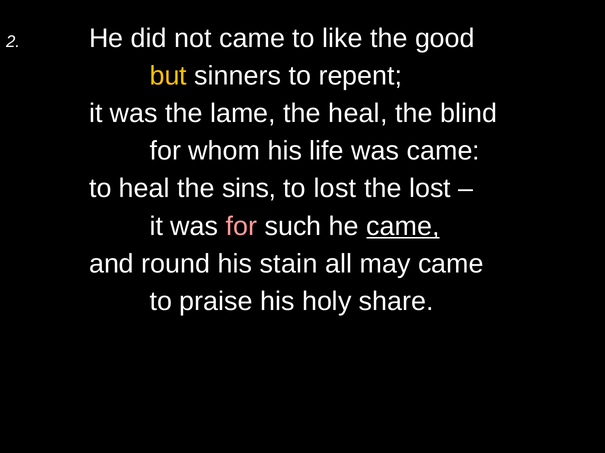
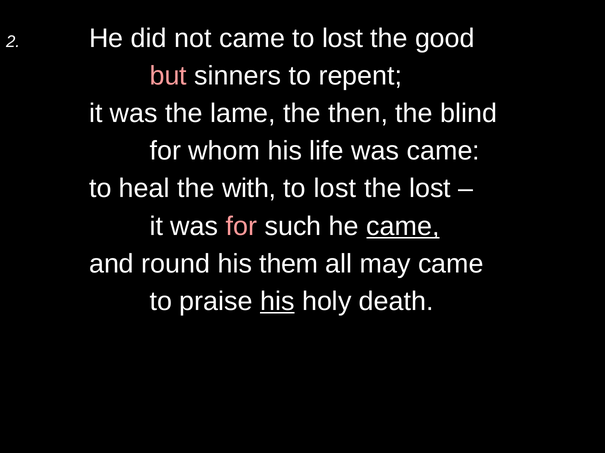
like at (343, 38): like -> lost
but colour: yellow -> pink
the heal: heal -> then
sins: sins -> with
stain: stain -> them
his at (277, 302) underline: none -> present
share: share -> death
